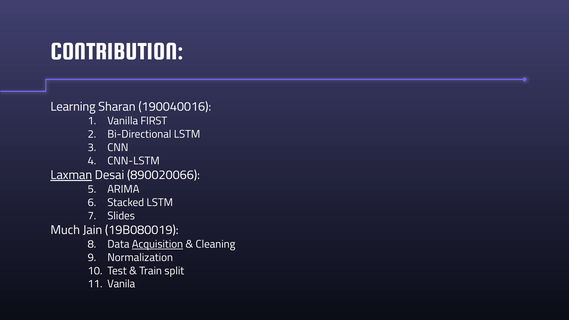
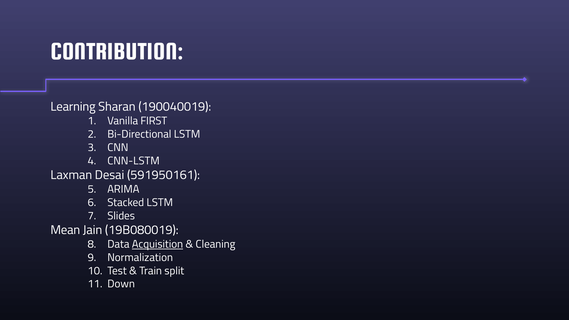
190040016: 190040016 -> 190040019
Laxman underline: present -> none
890020066: 890020066 -> 591950161
Much: Much -> Mean
Vanila: Vanila -> Down
